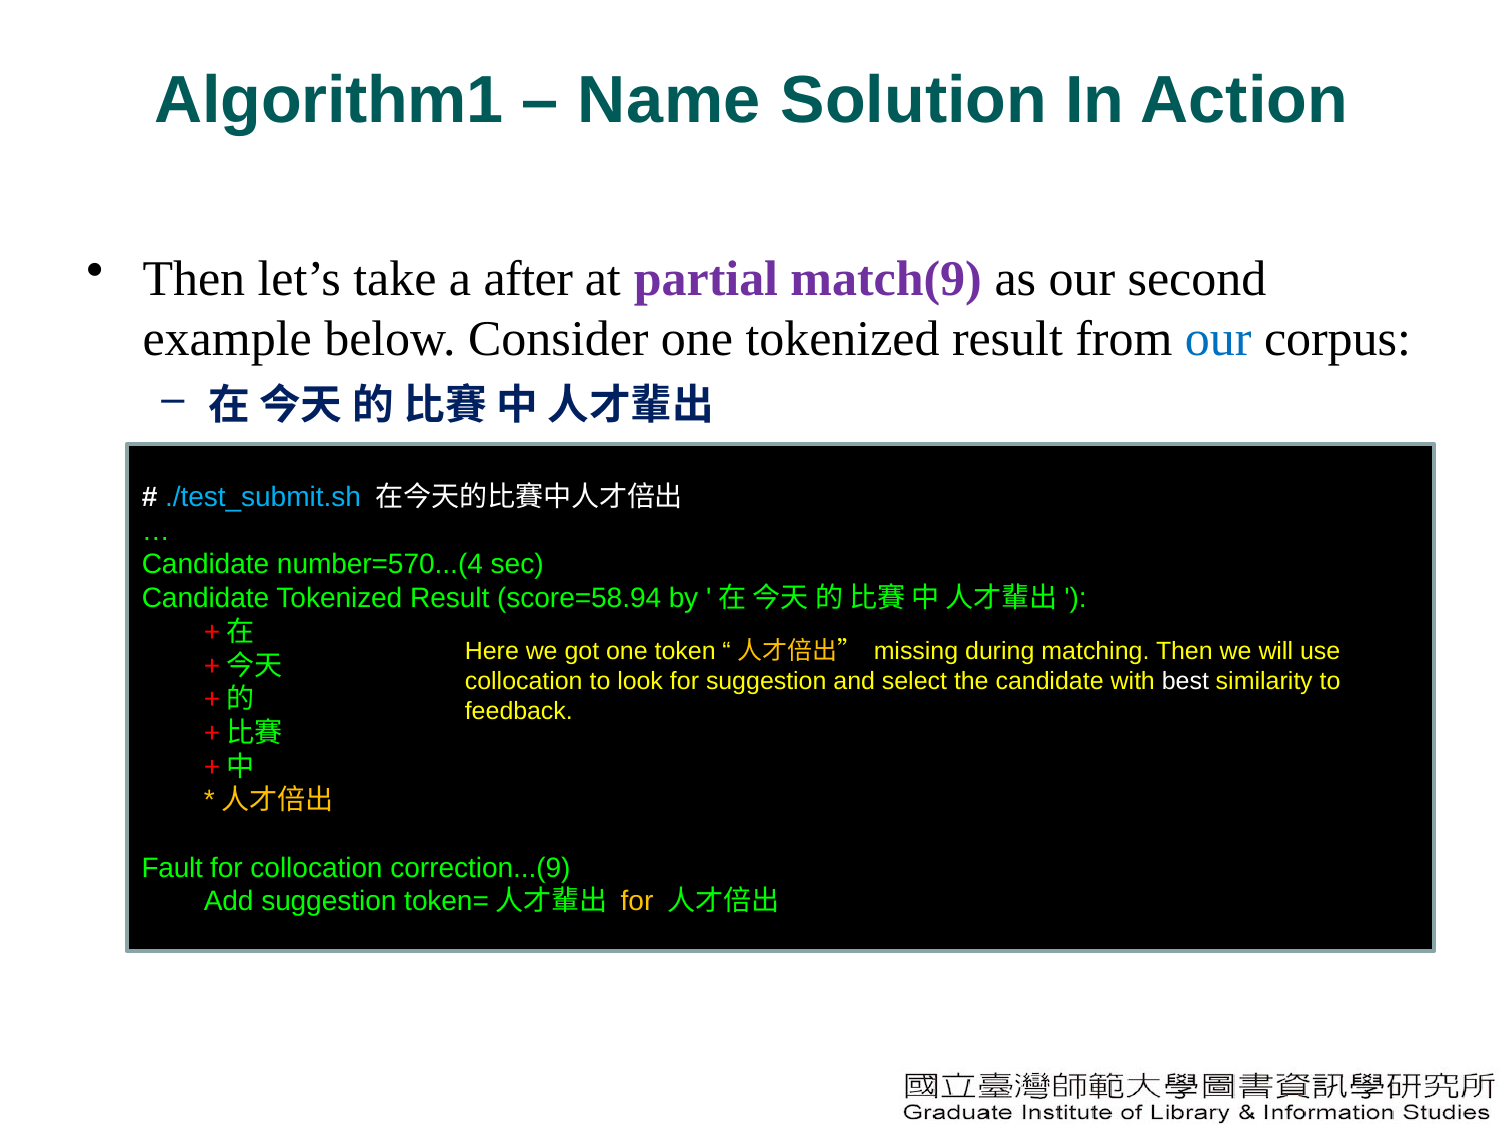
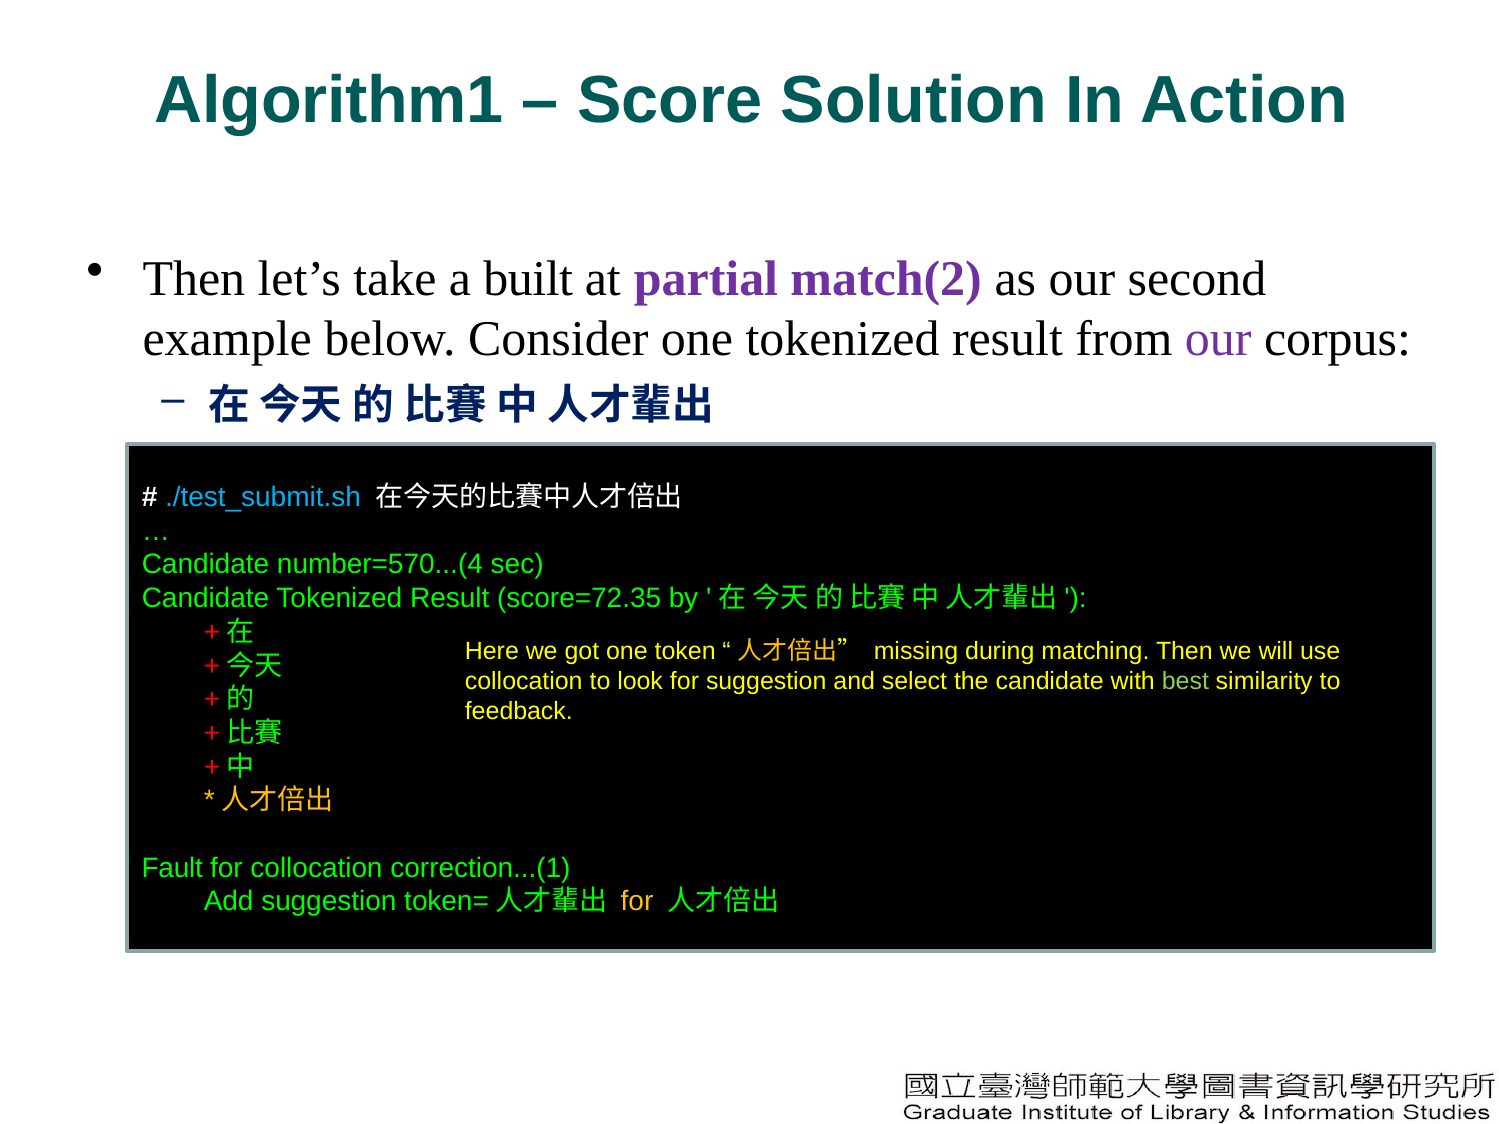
Name: Name -> Score
after: after -> built
match(9: match(9 -> match(2
our at (1218, 339) colour: blue -> purple
score=58.94: score=58.94 -> score=72.35
best colour: white -> light green
correction...(9: correction...(9 -> correction...(1
